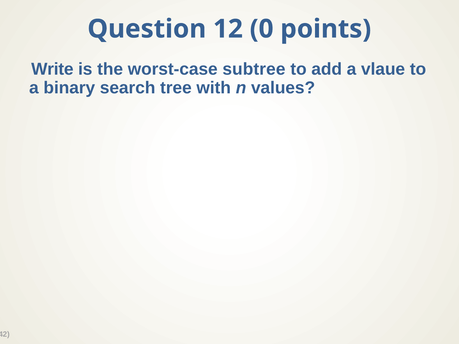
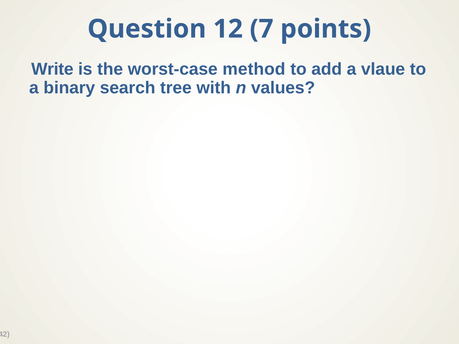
0: 0 -> 7
subtree: subtree -> method
